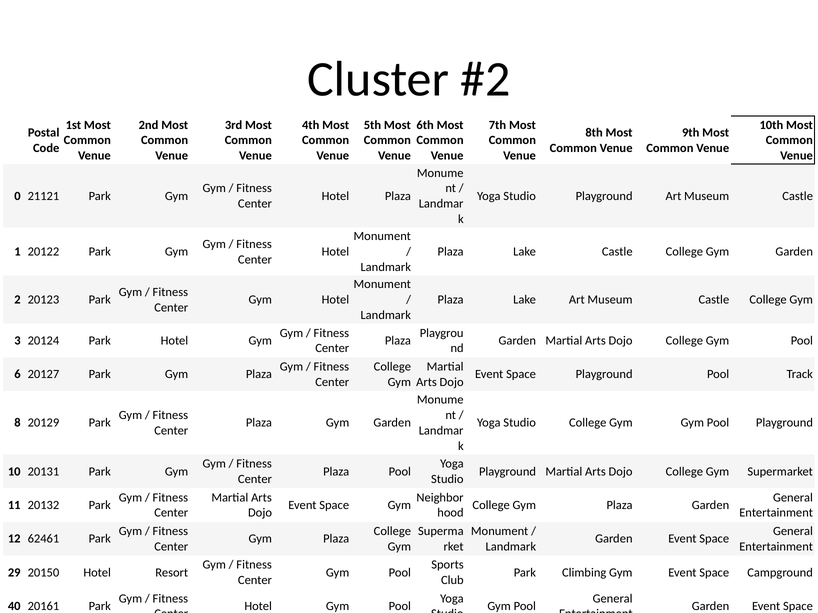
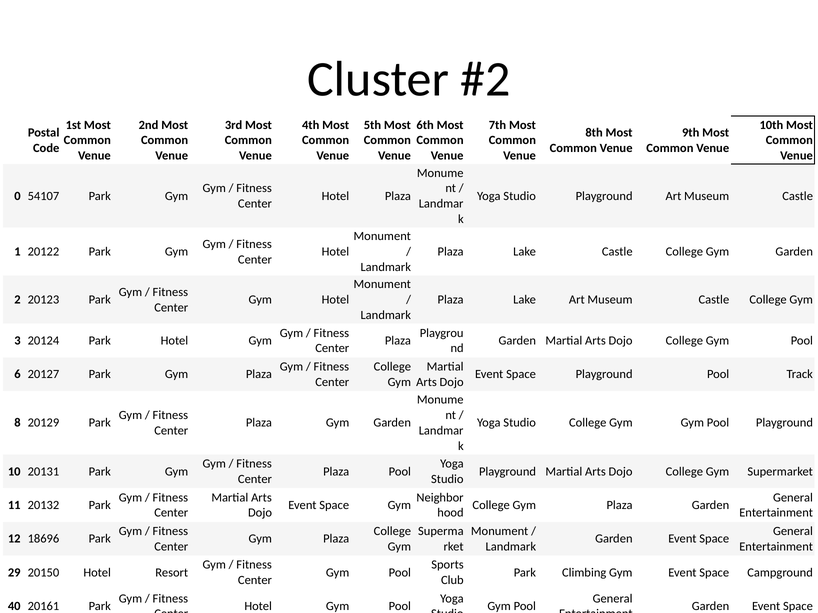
21121: 21121 -> 54107
62461: 62461 -> 18696
